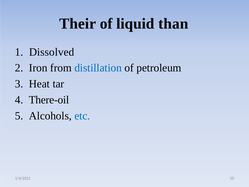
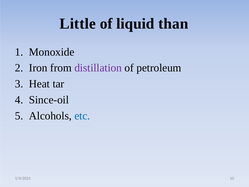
Their: Their -> Little
Dissolved: Dissolved -> Monoxide
distillation colour: blue -> purple
There-oil: There-oil -> Since-oil
